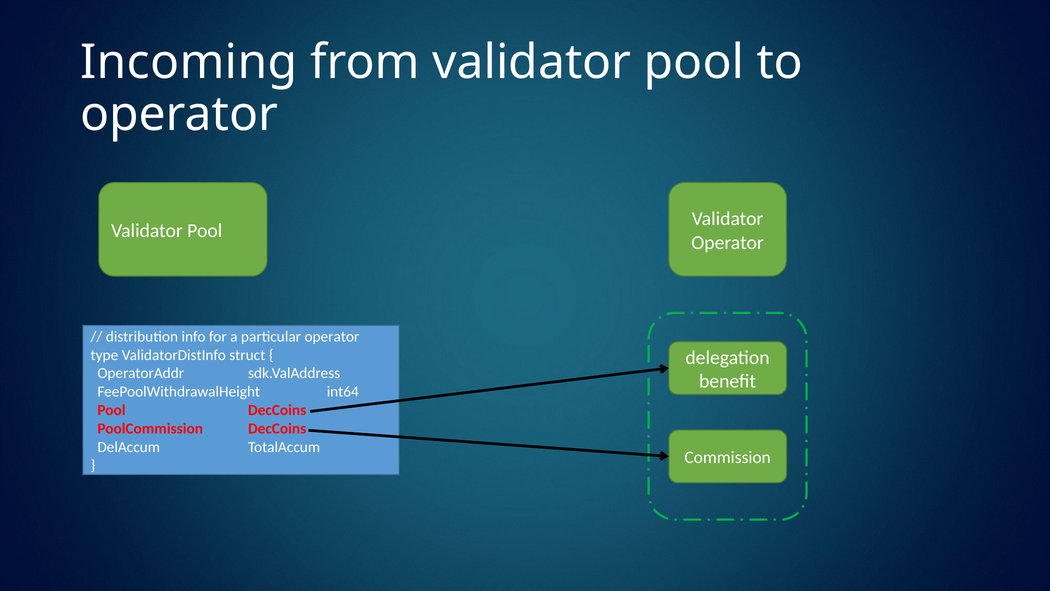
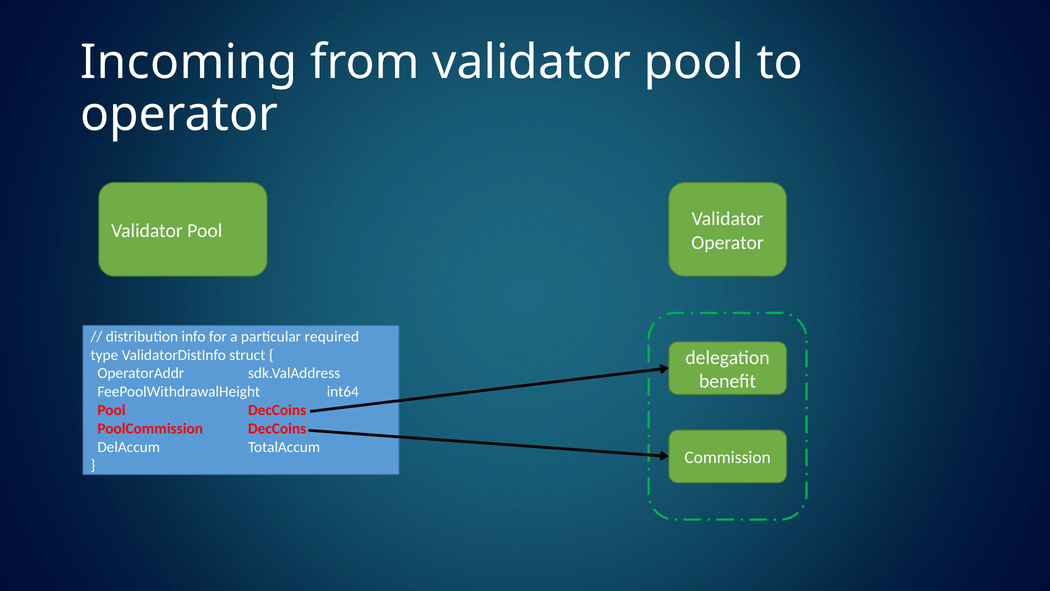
particular operator: operator -> required
